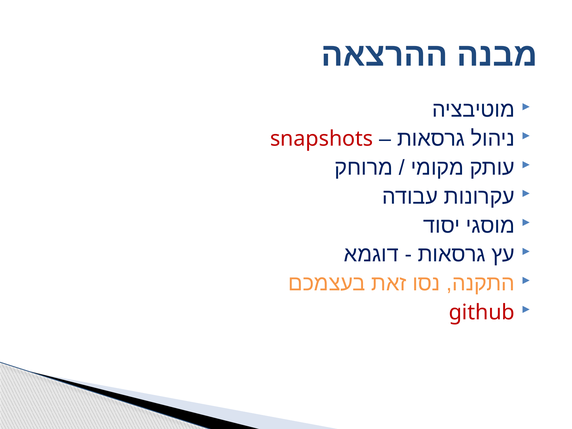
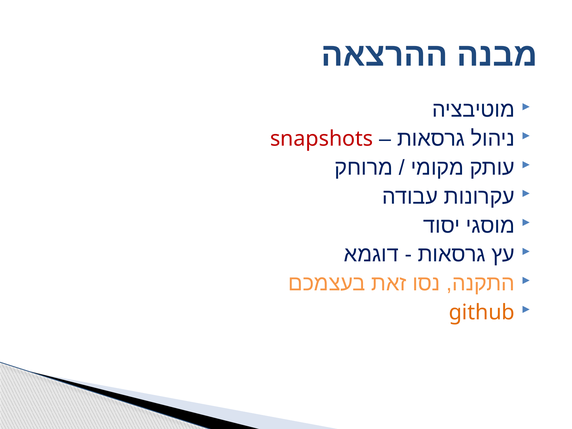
github colour: red -> orange
